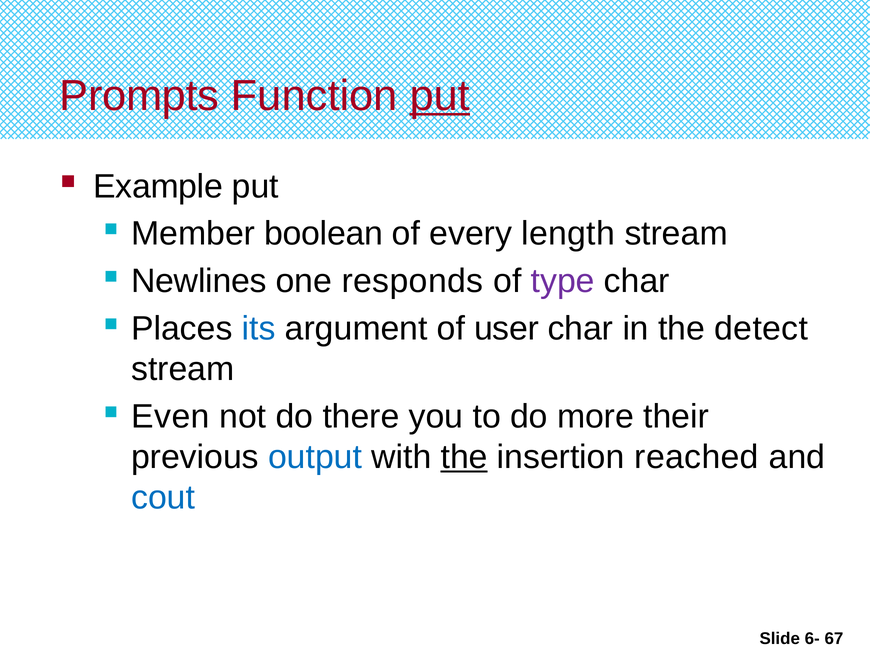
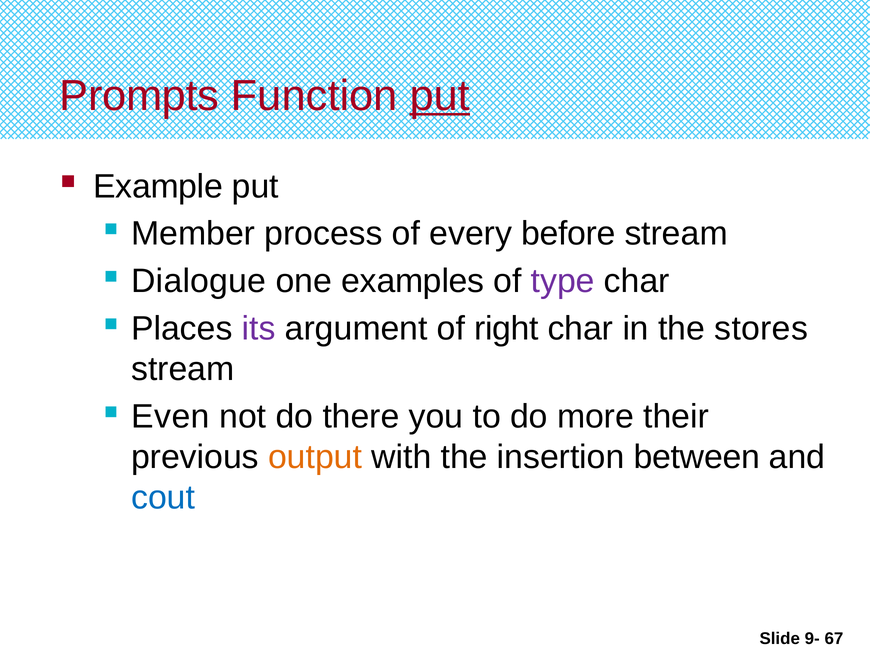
boolean: boolean -> process
length: length -> before
Newlines: Newlines -> Dialogue
responds: responds -> examples
its colour: blue -> purple
user: user -> right
detect: detect -> stores
output colour: blue -> orange
the at (464, 457) underline: present -> none
reached: reached -> between
6-: 6- -> 9-
